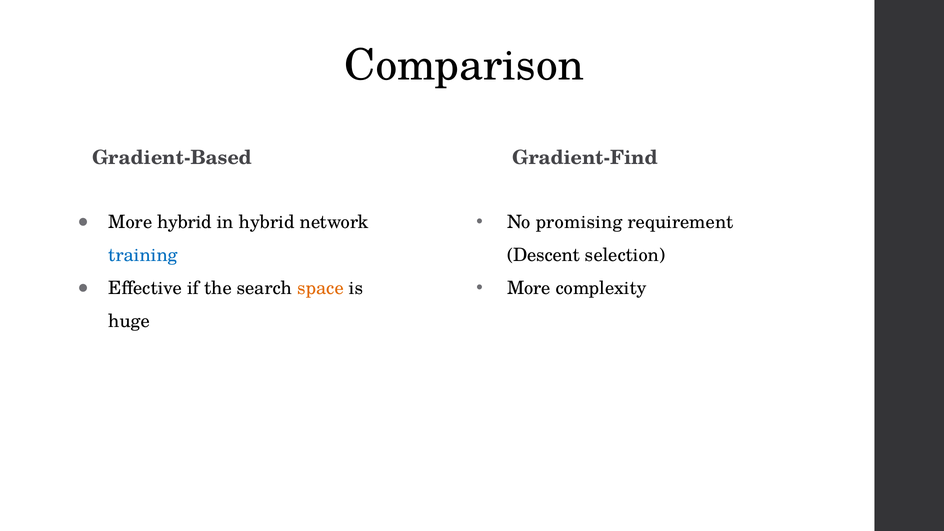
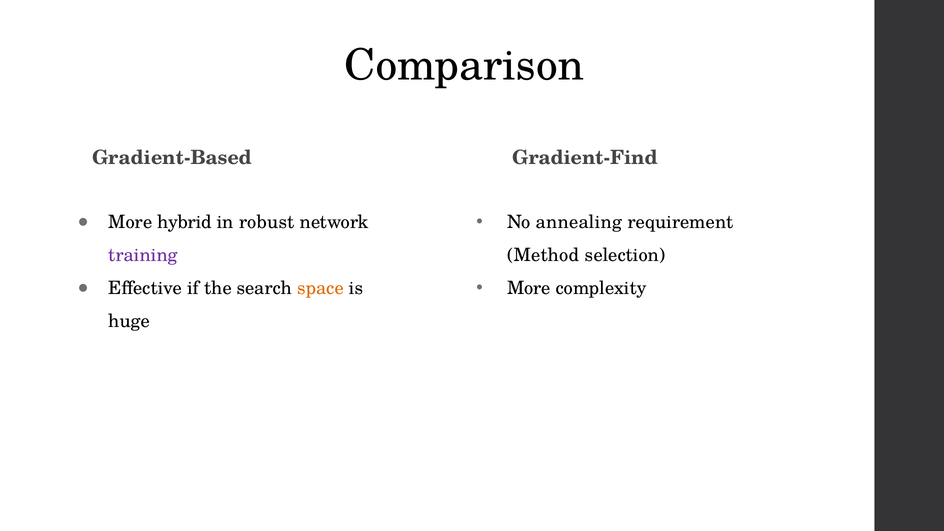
in hybrid: hybrid -> robust
promising: promising -> annealing
training colour: blue -> purple
Descent: Descent -> Method
